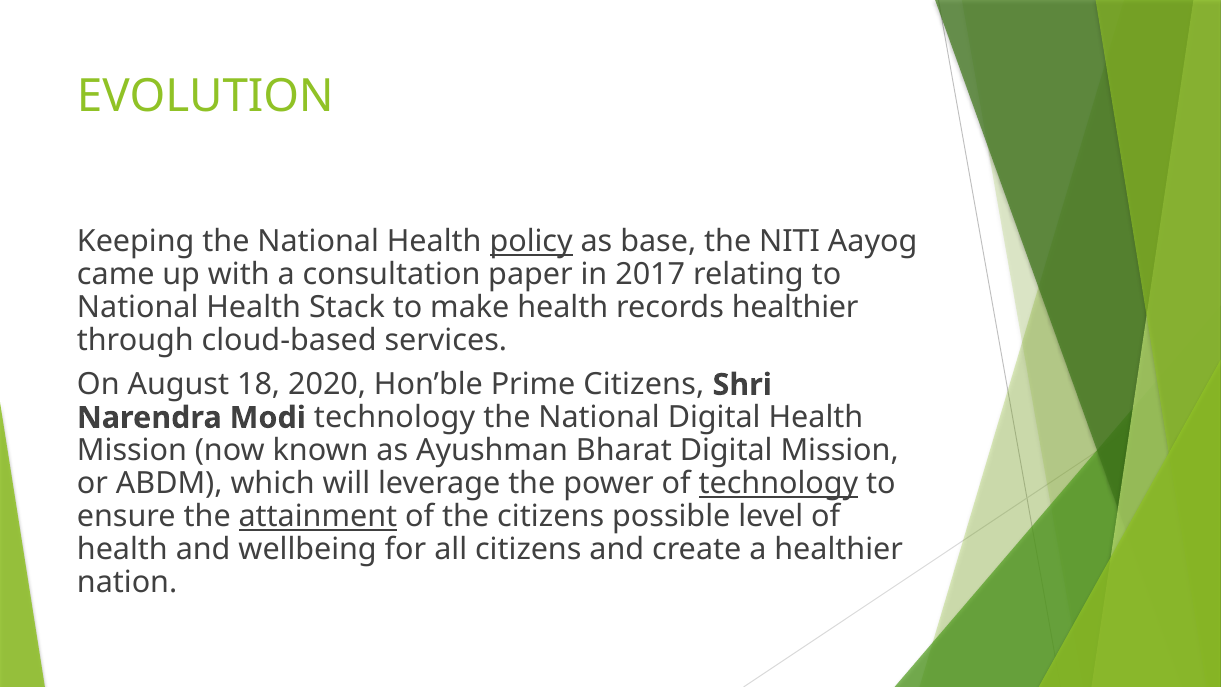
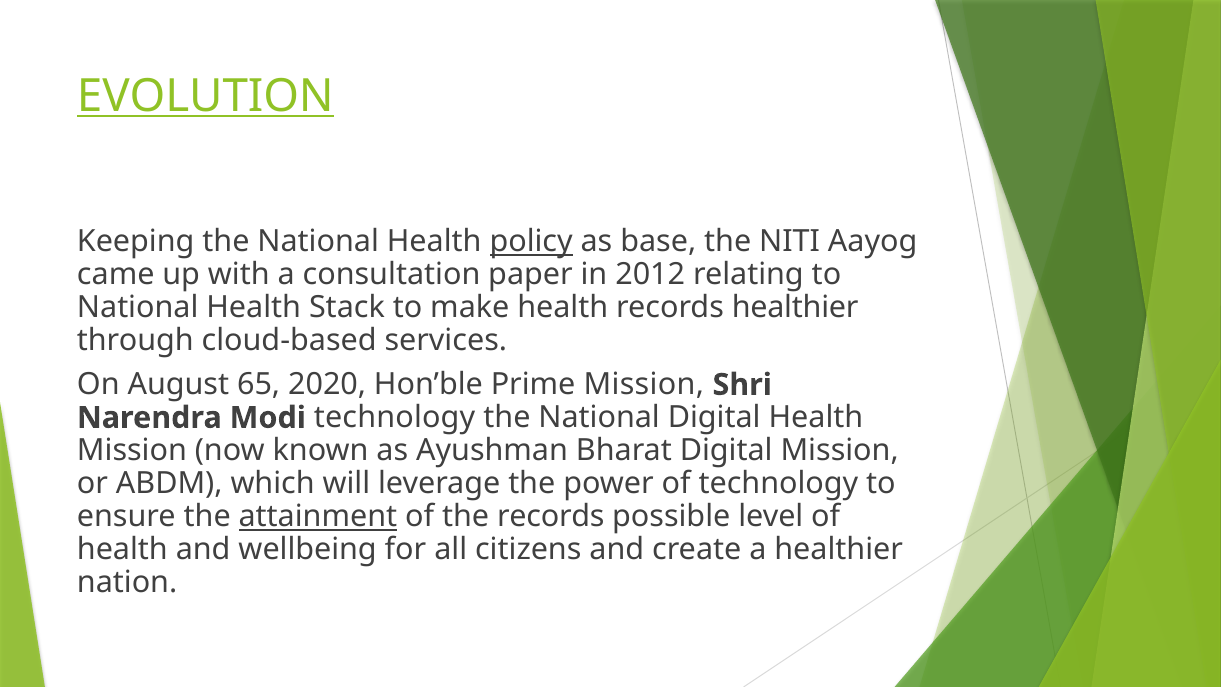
EVOLUTION underline: none -> present
2017: 2017 -> 2012
18: 18 -> 65
Prime Citizens: Citizens -> Mission
technology at (778, 484) underline: present -> none
the citizens: citizens -> records
